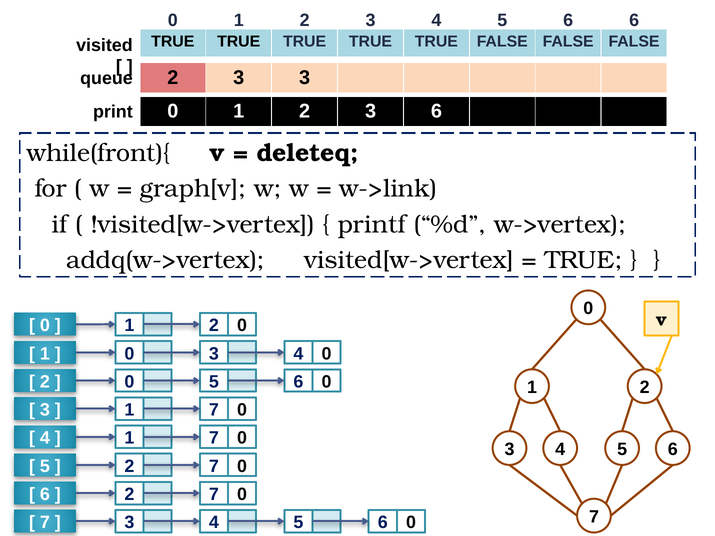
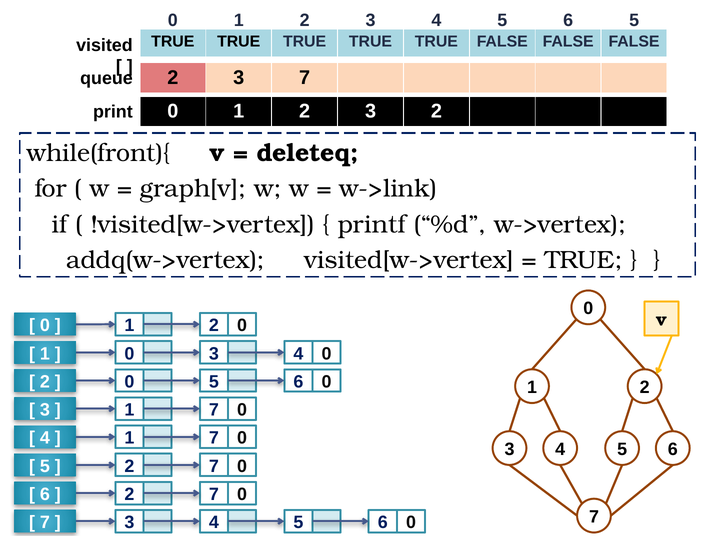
5 6 6: 6 -> 5
2 3 3: 3 -> 7
3 6: 6 -> 2
